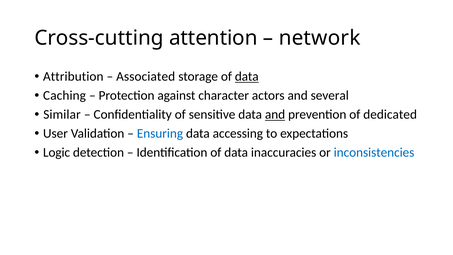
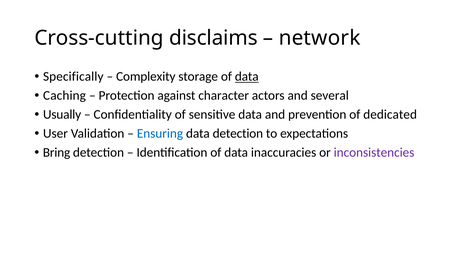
attention: attention -> disclaims
Attribution: Attribution -> Specifically
Associated: Associated -> Complexity
Similar: Similar -> Usually
and at (275, 114) underline: present -> none
data accessing: accessing -> detection
Logic: Logic -> Bring
inconsistencies colour: blue -> purple
